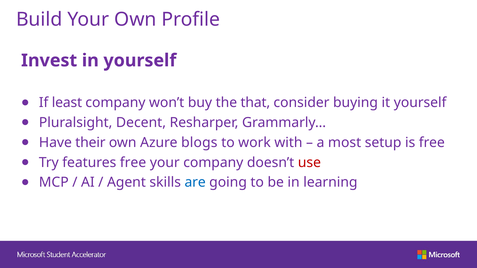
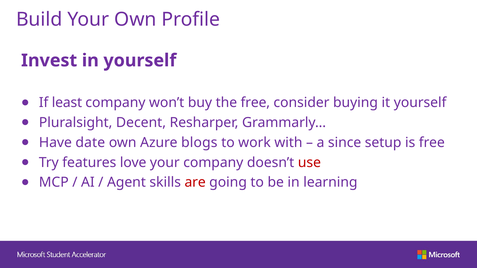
the that: that -> free
their: their -> date
most: most -> since
features free: free -> love
are colour: blue -> red
